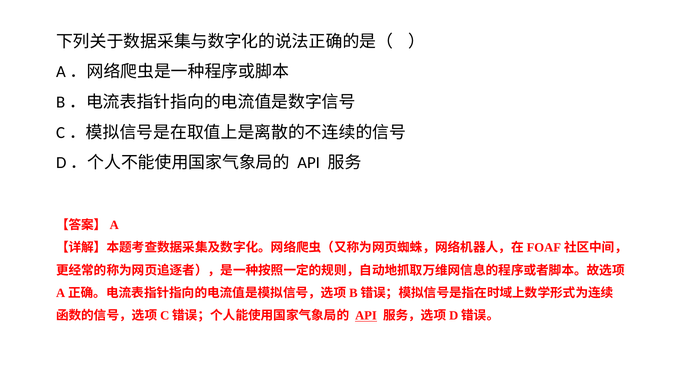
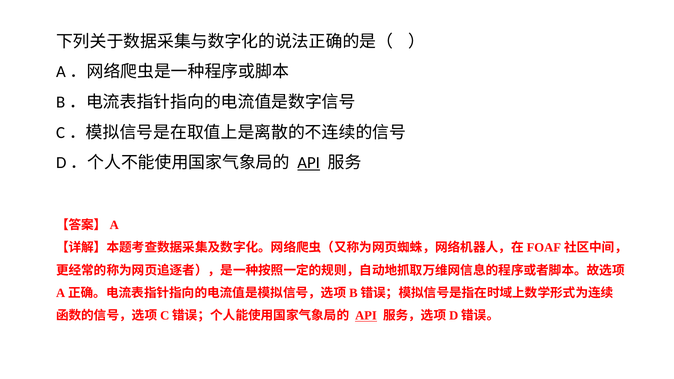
API at (309, 163) underline: none -> present
